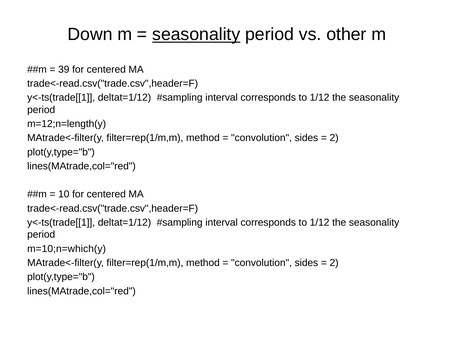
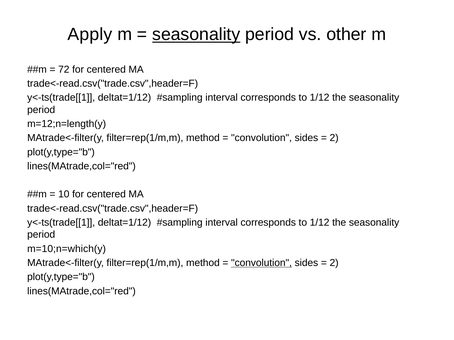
Down: Down -> Apply
39: 39 -> 72
convolution at (262, 263) underline: none -> present
